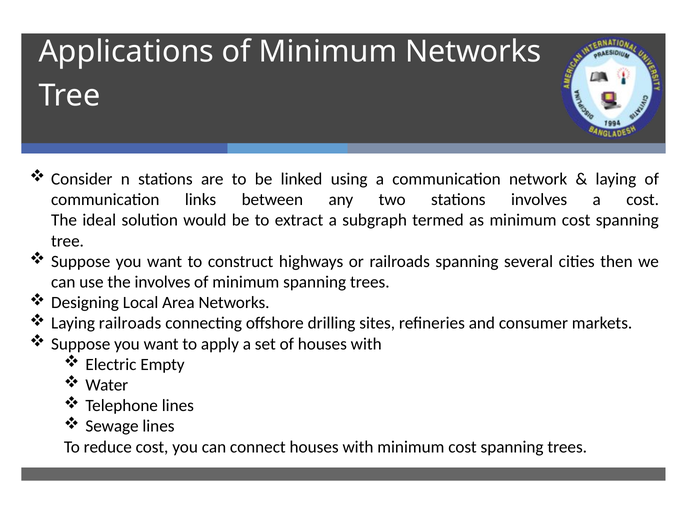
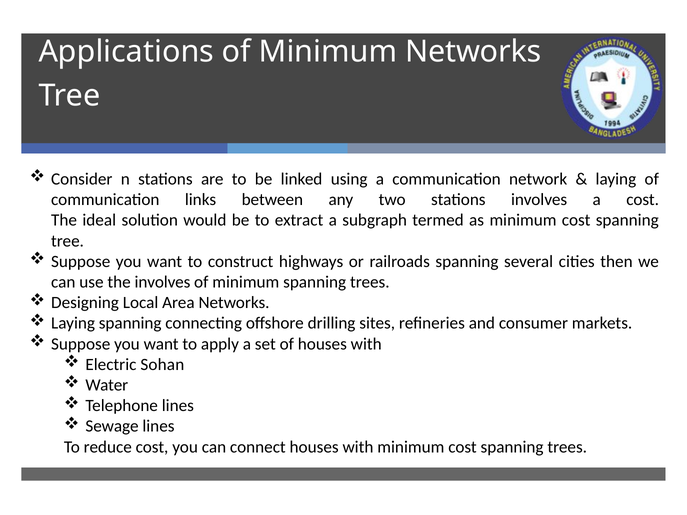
Laying railroads: railroads -> spanning
Empty: Empty -> Sohan
